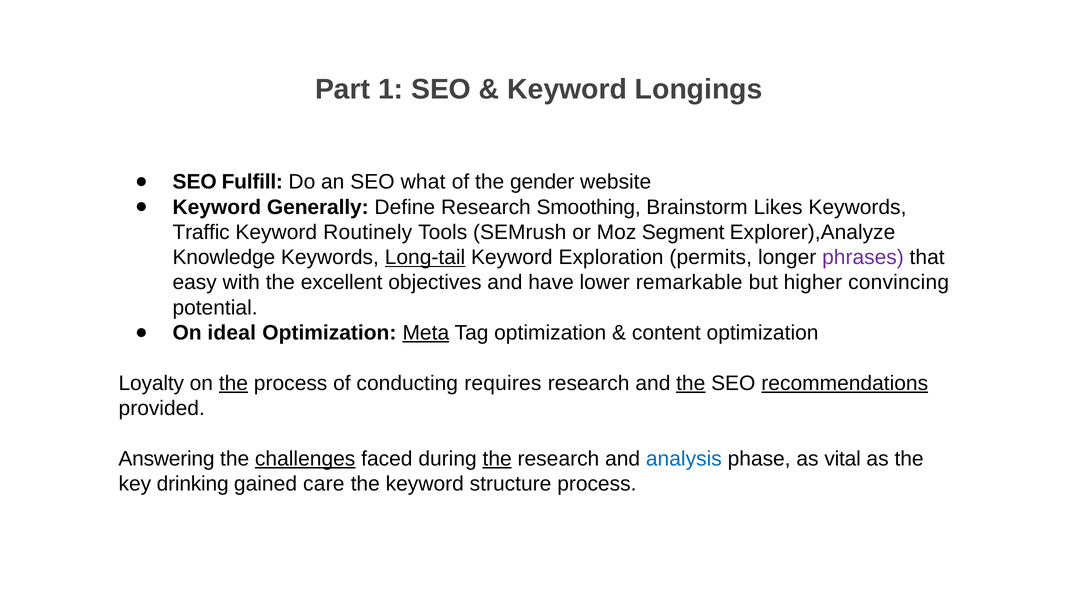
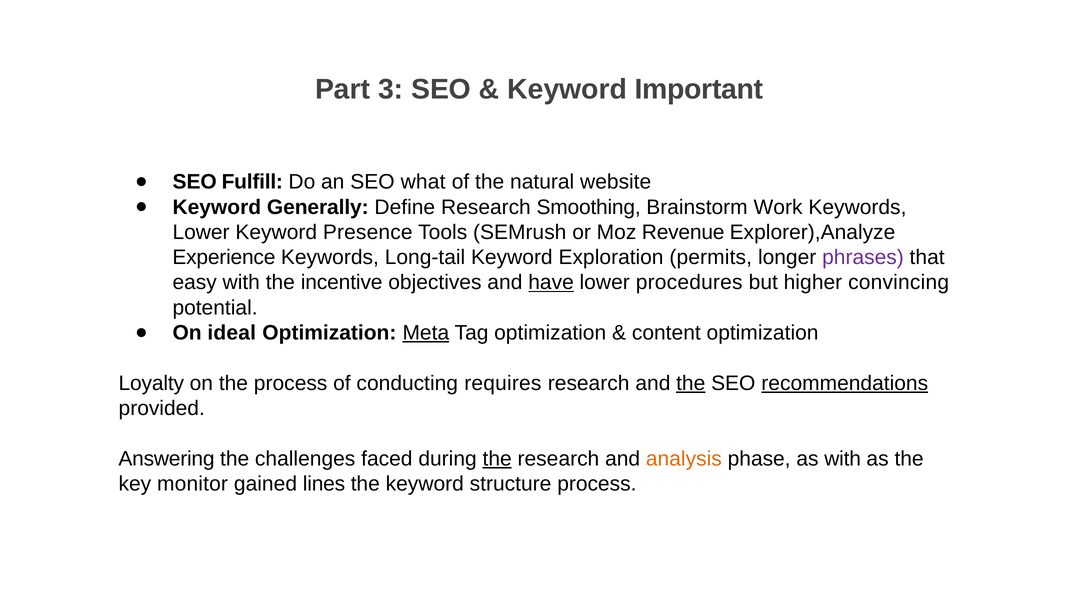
1: 1 -> 3
Longings: Longings -> Important
gender: gender -> natural
Likes: Likes -> Work
Traffic at (201, 232): Traffic -> Lower
Routinely: Routinely -> Presence
Segment: Segment -> Revenue
Knowledge: Knowledge -> Experience
Long-tail underline: present -> none
excellent: excellent -> incentive
have underline: none -> present
remarkable: remarkable -> procedures
the at (233, 383) underline: present -> none
challenges underline: present -> none
analysis colour: blue -> orange
as vital: vital -> with
drinking: drinking -> monitor
care: care -> lines
